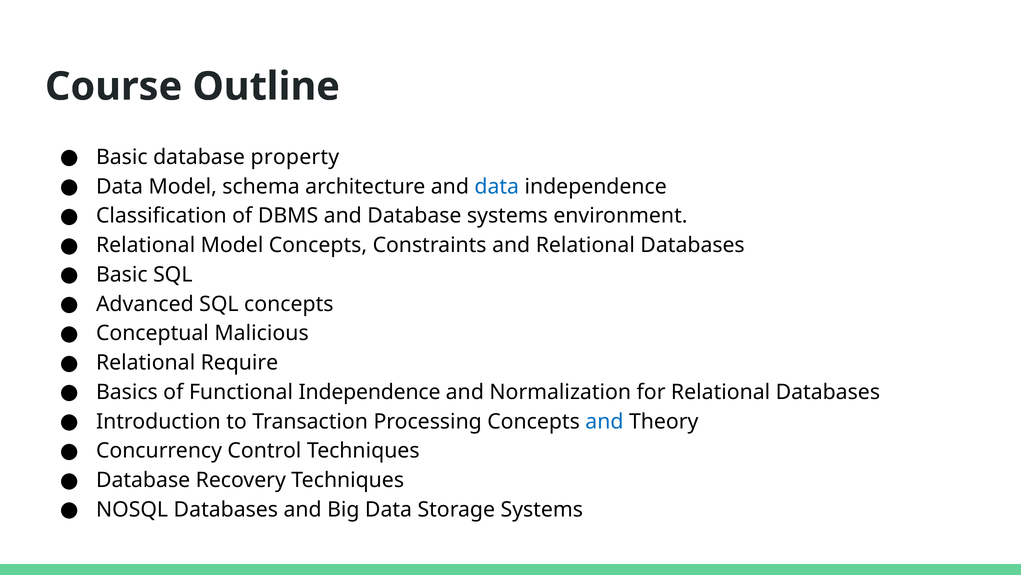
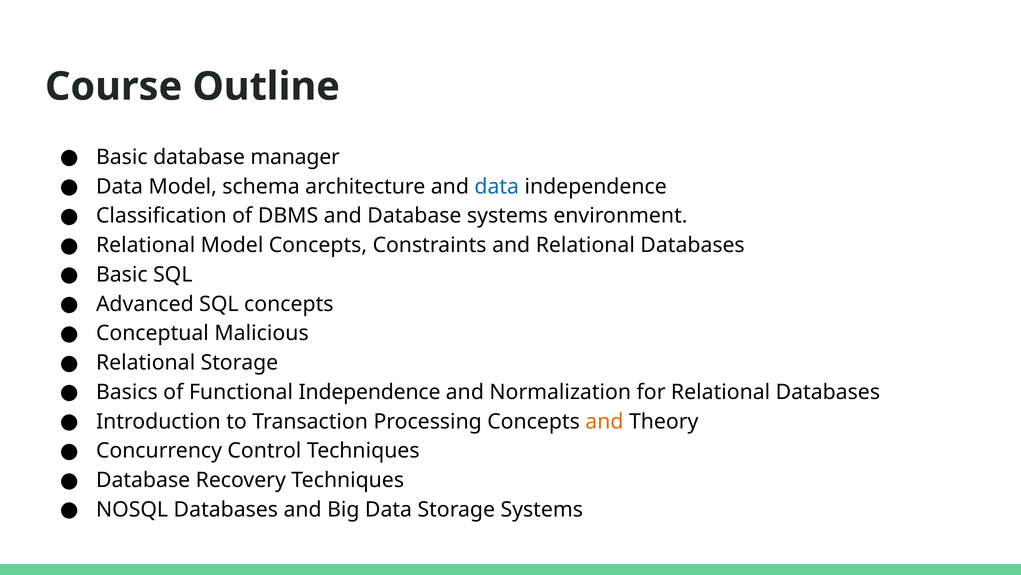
property: property -> manager
Relational Require: Require -> Storage
and at (604, 421) colour: blue -> orange
